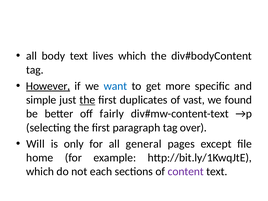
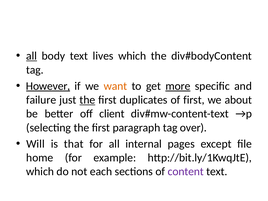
all at (32, 56) underline: none -> present
want colour: blue -> orange
more underline: none -> present
simple: simple -> failure
of vast: vast -> first
found: found -> about
fairly: fairly -> client
only: only -> that
general: general -> internal
